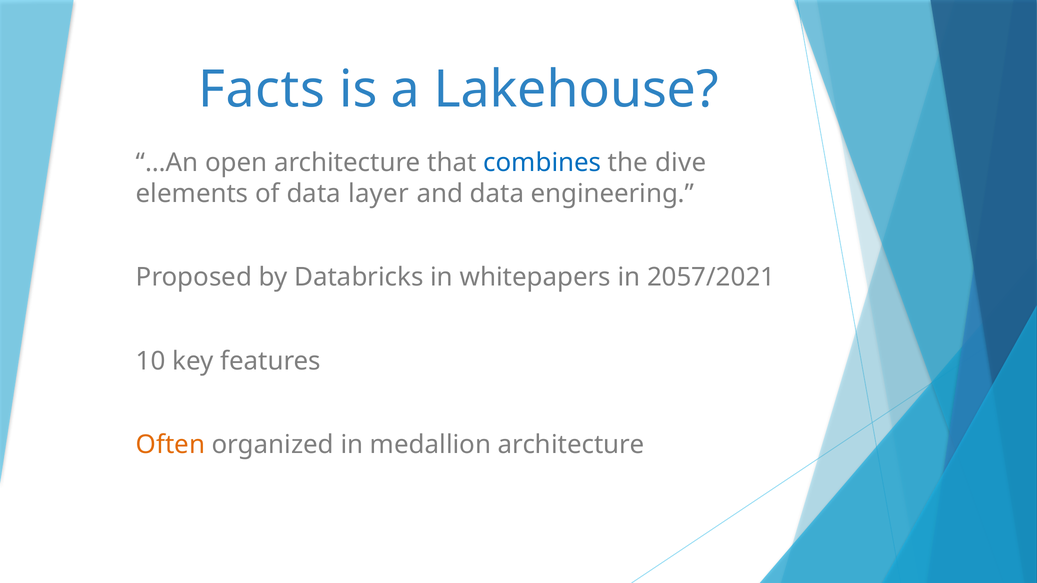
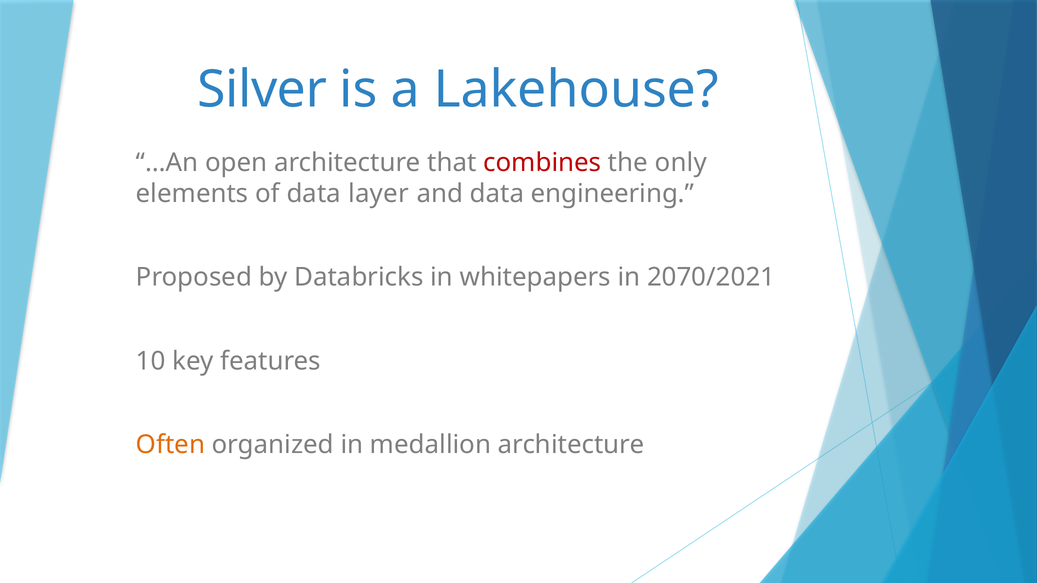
Facts: Facts -> Silver
combines colour: blue -> red
dive: dive -> only
2057/2021: 2057/2021 -> 2070/2021
